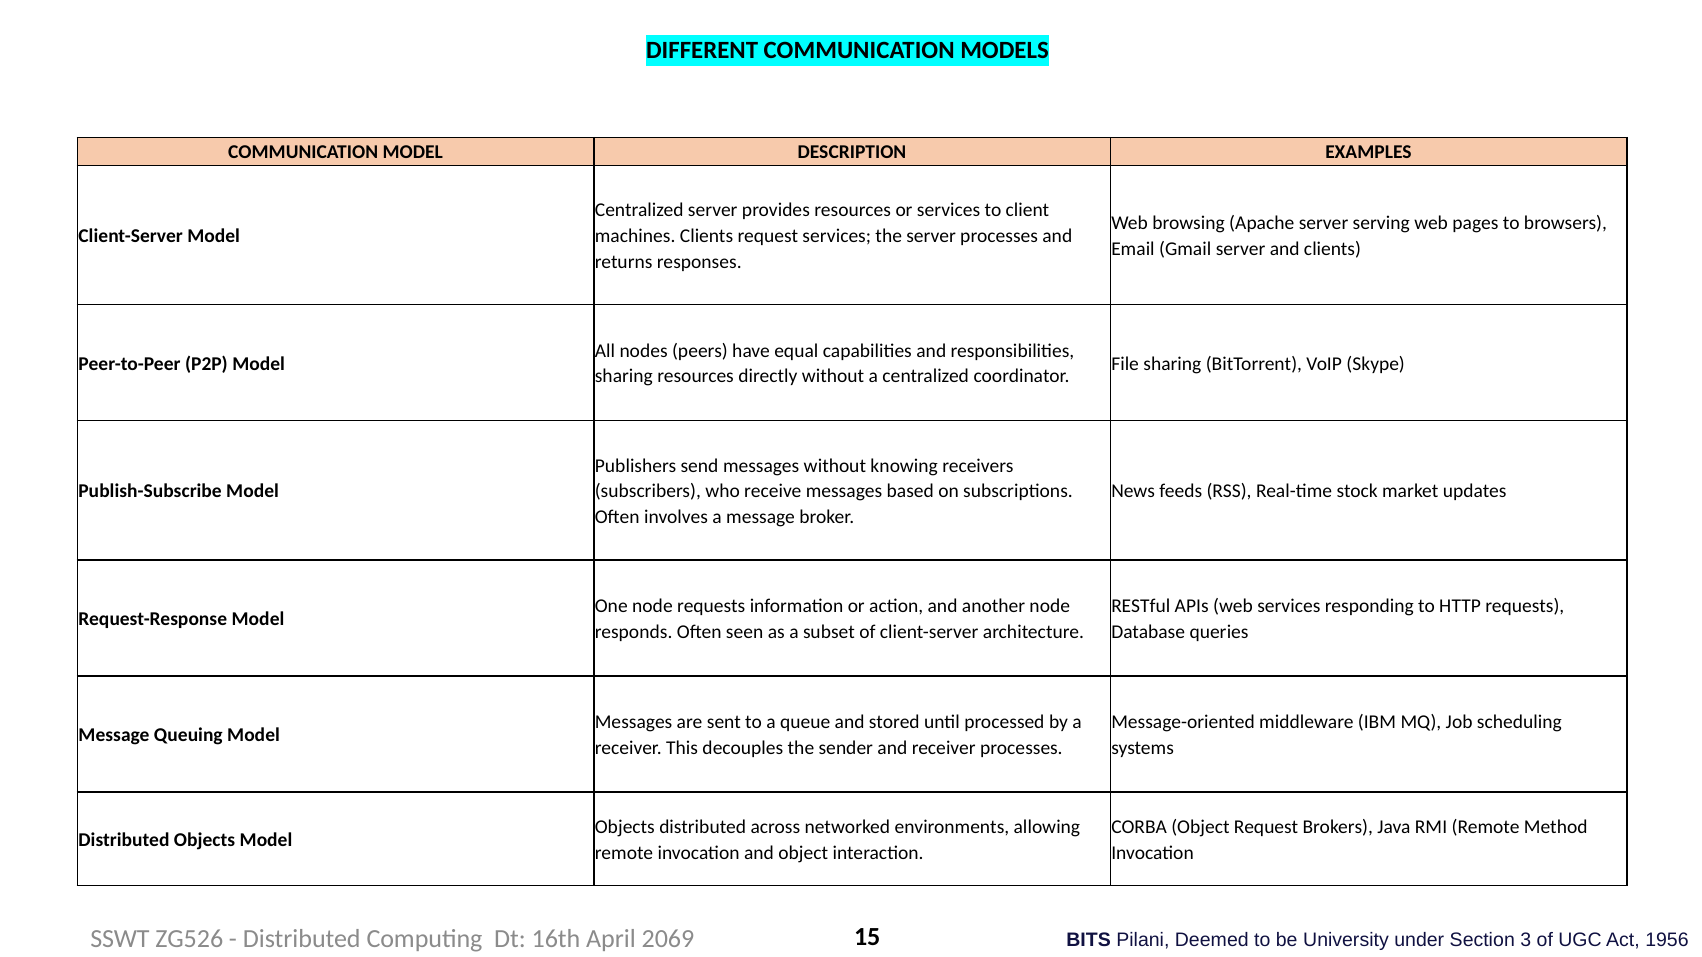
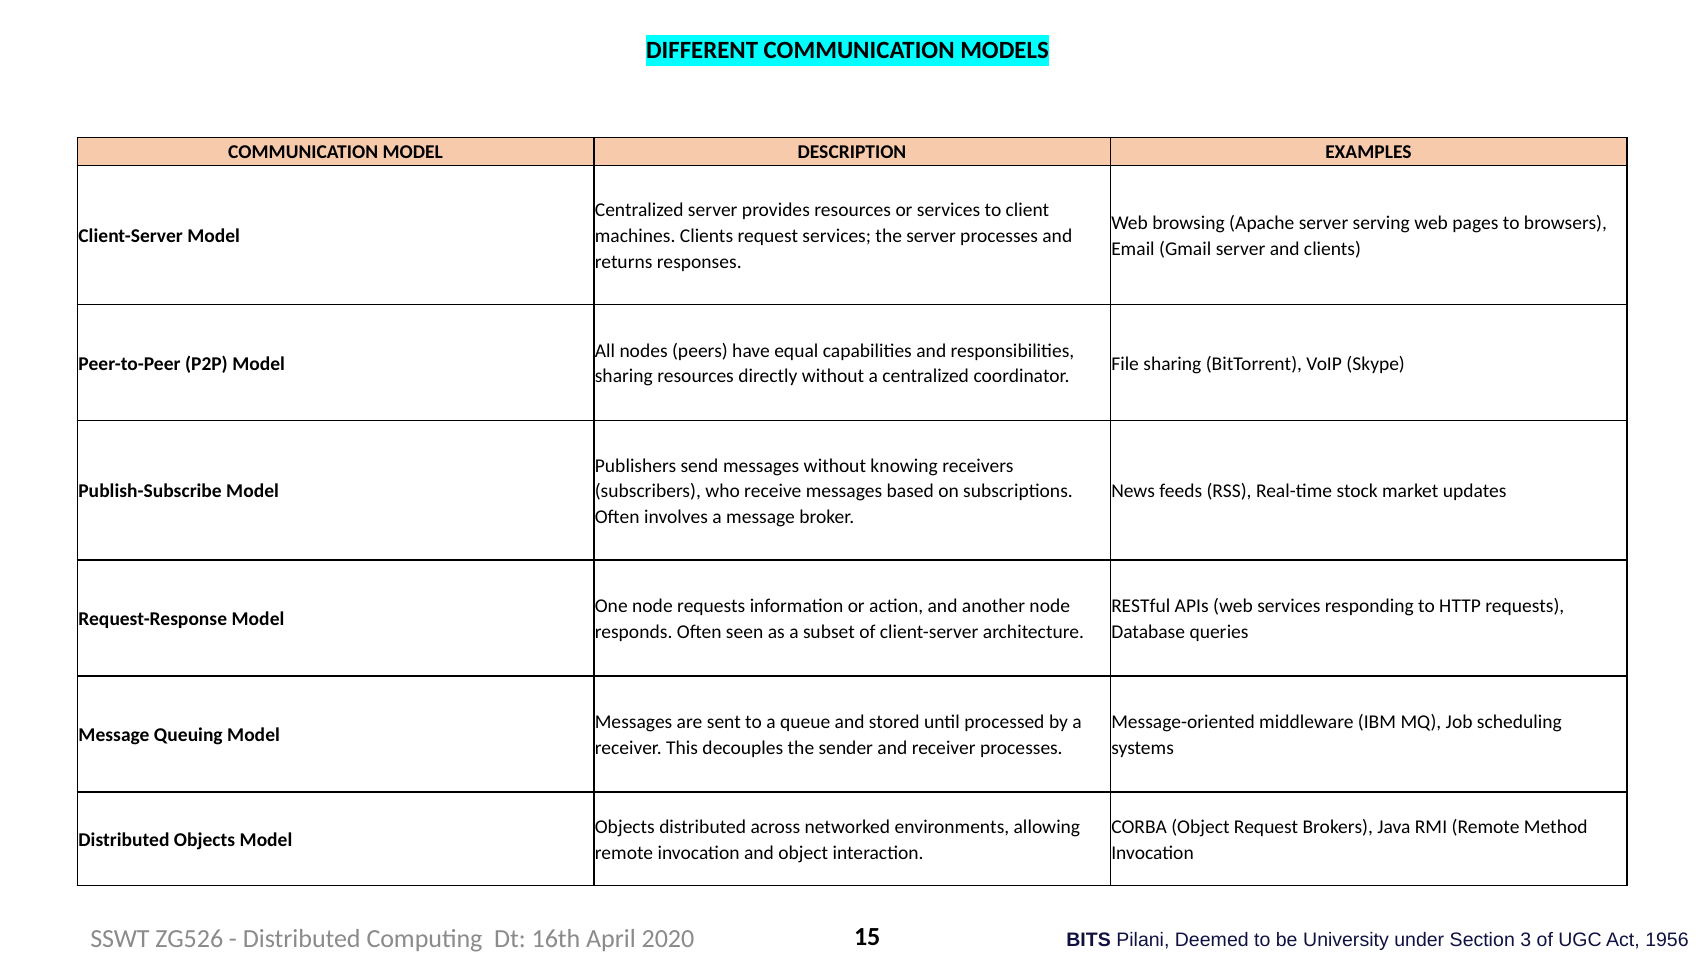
2069: 2069 -> 2020
